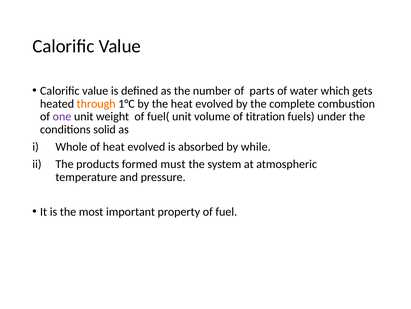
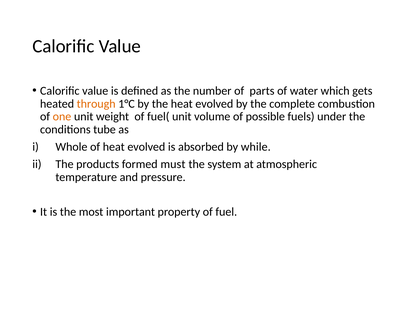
one colour: purple -> orange
titration: titration -> possible
solid: solid -> tube
